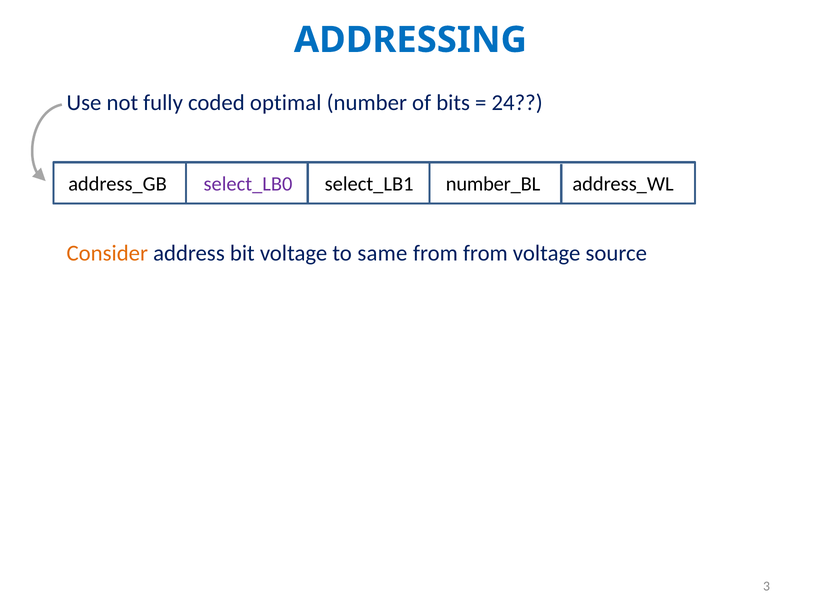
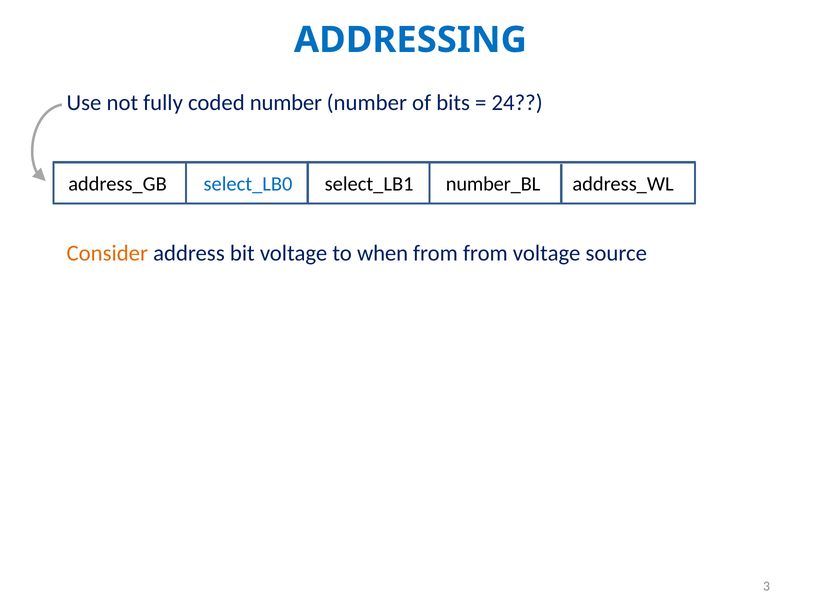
coded optimal: optimal -> number
select_LB0 colour: purple -> blue
same: same -> when
